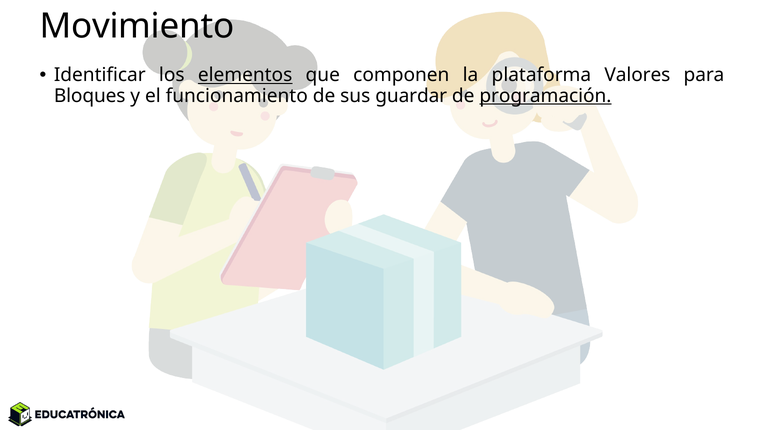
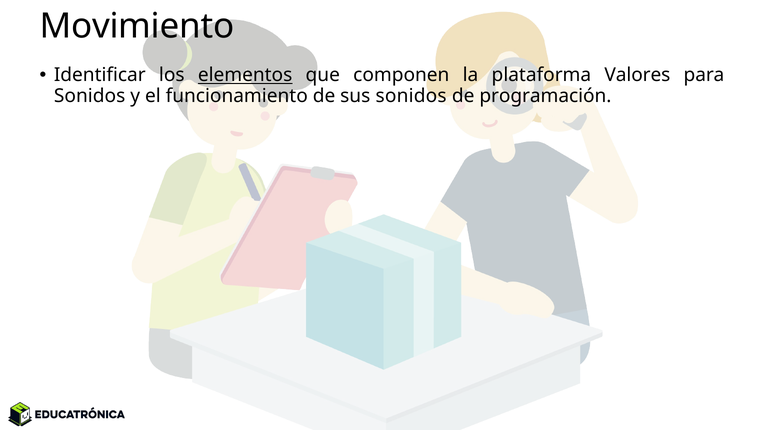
Bloques at (90, 96): Bloques -> Sonidos
sus guardar: guardar -> sonidos
programación underline: present -> none
